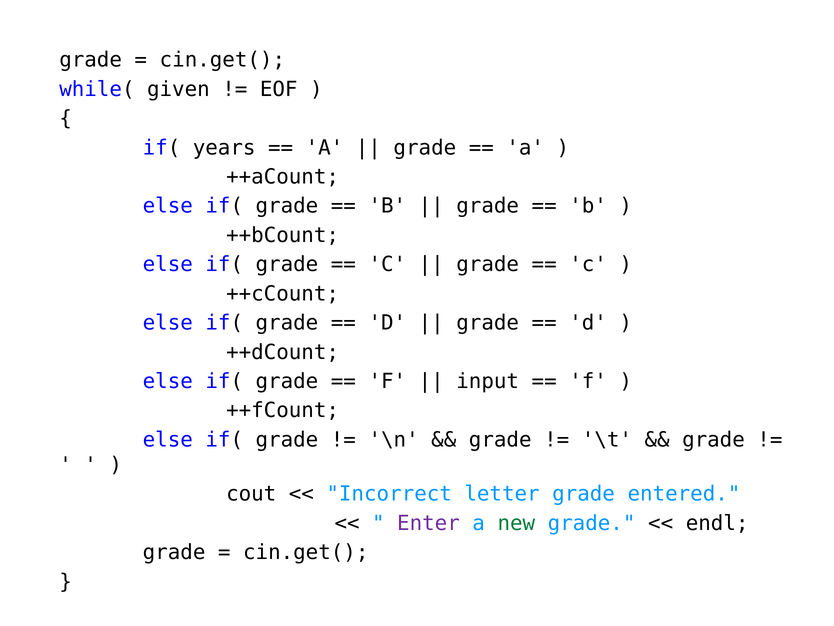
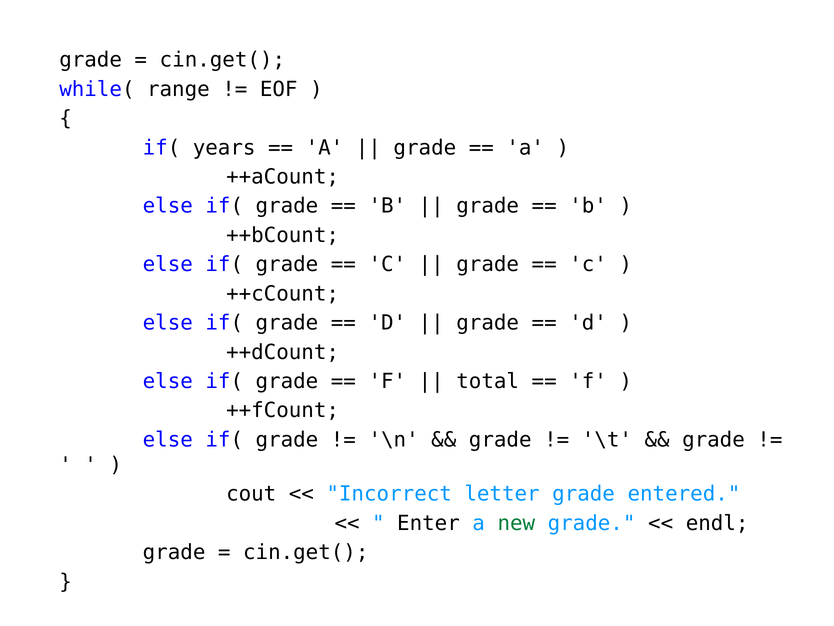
given: given -> range
input: input -> total
Enter colour: purple -> black
